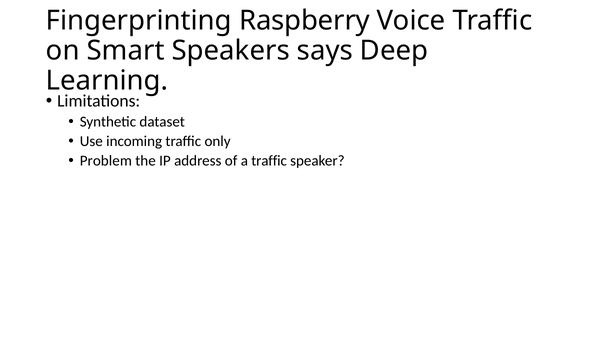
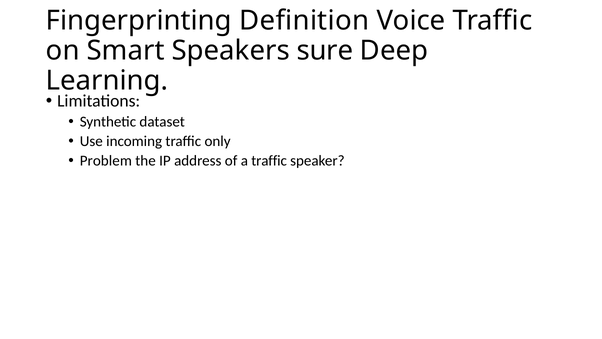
Raspberry: Raspberry -> Definition
says: says -> sure
